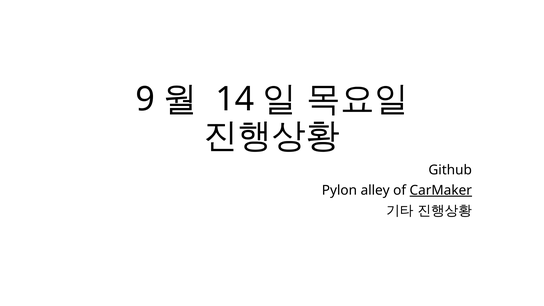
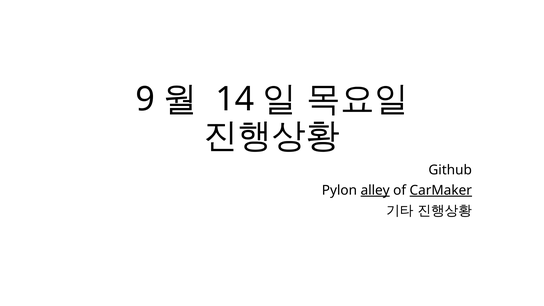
alley underline: none -> present
